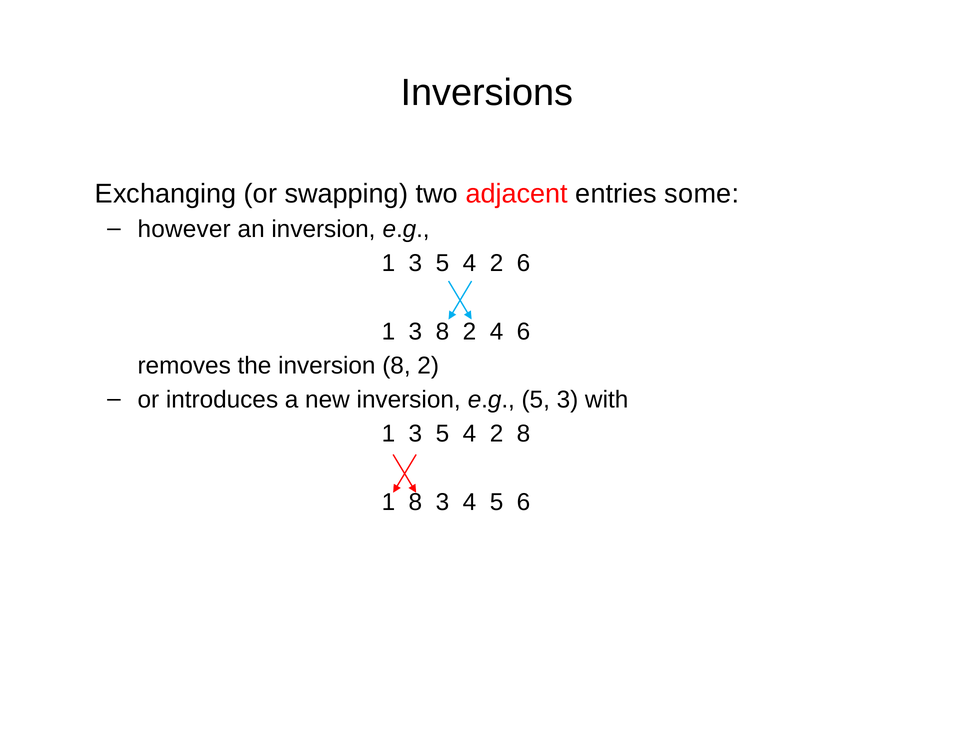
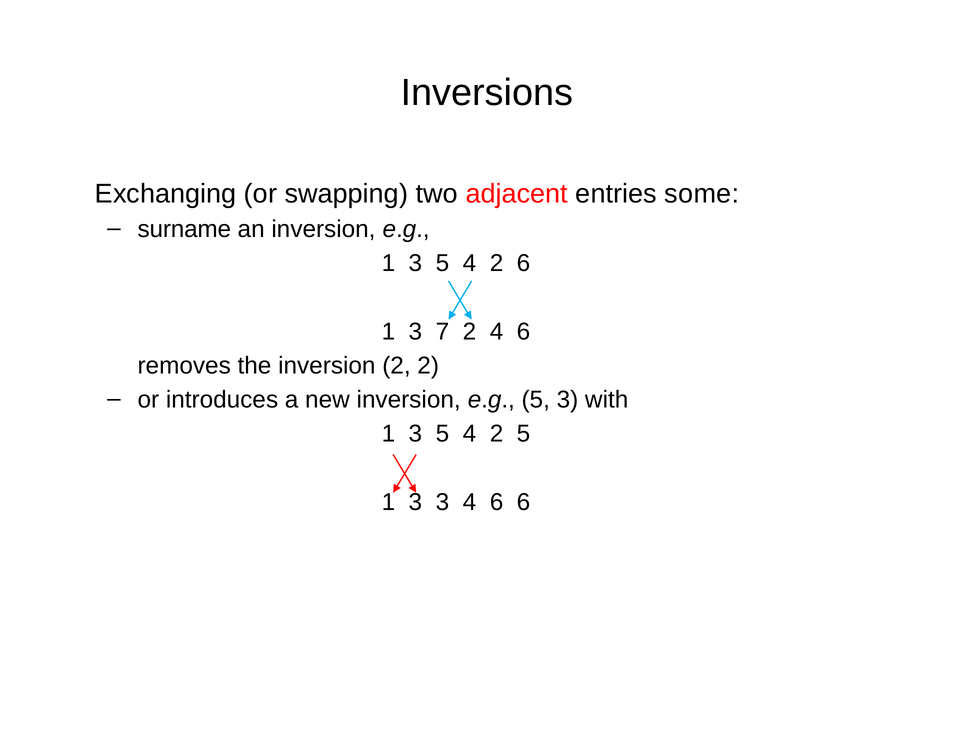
however: however -> surname
3 8: 8 -> 7
inversion 8: 8 -> 2
2 8: 8 -> 5
8 at (415, 502): 8 -> 3
3 4 5: 5 -> 6
